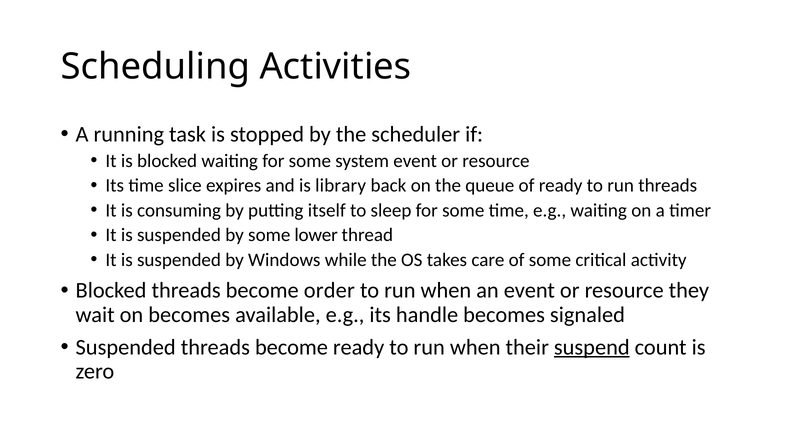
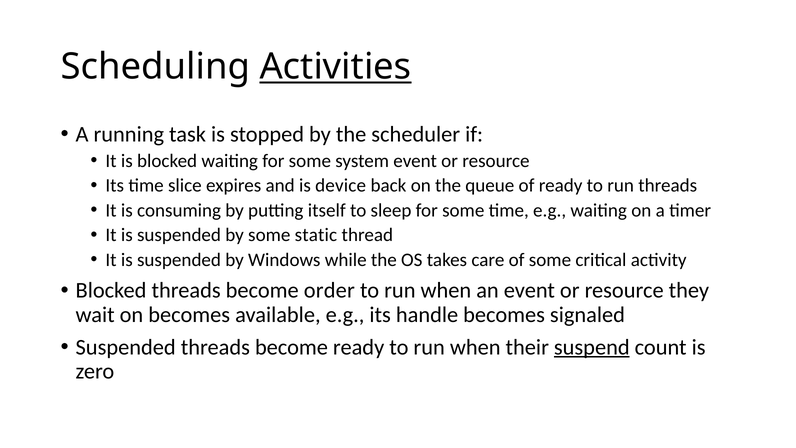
Activities underline: none -> present
library: library -> device
lower: lower -> static
